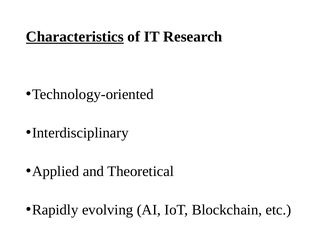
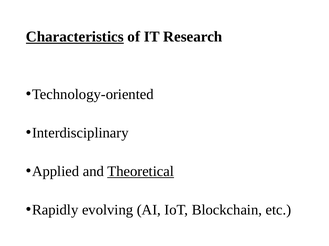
Theoretical underline: none -> present
